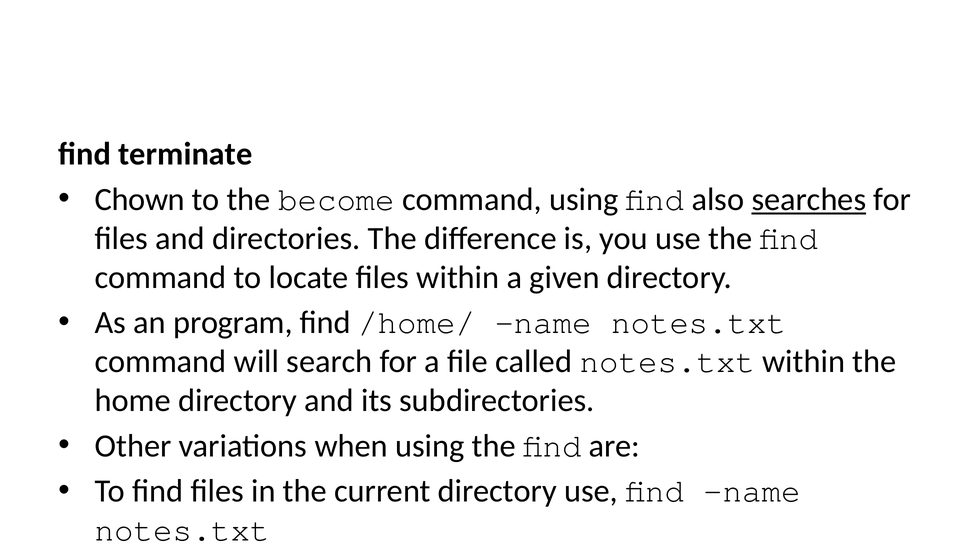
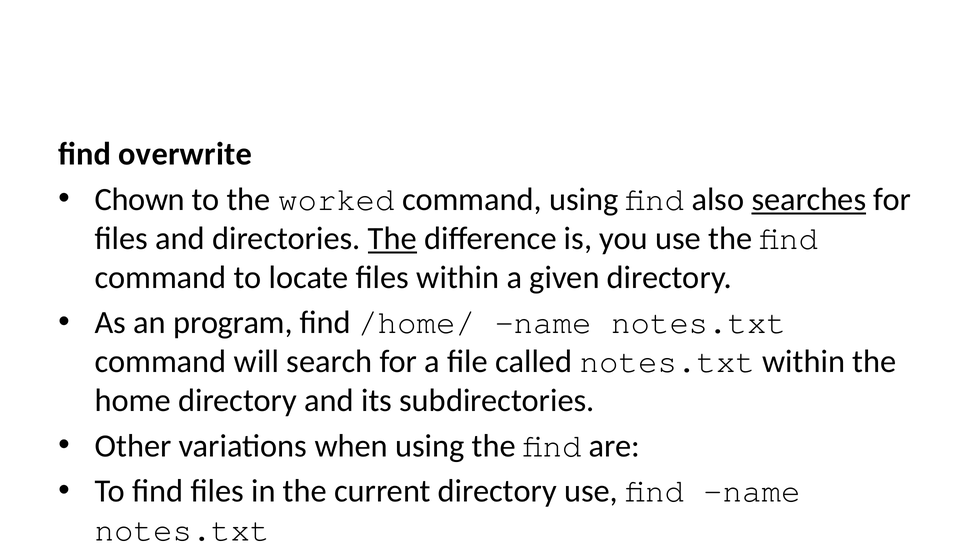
terminate: terminate -> overwrite
become: become -> worked
The at (392, 238) underline: none -> present
